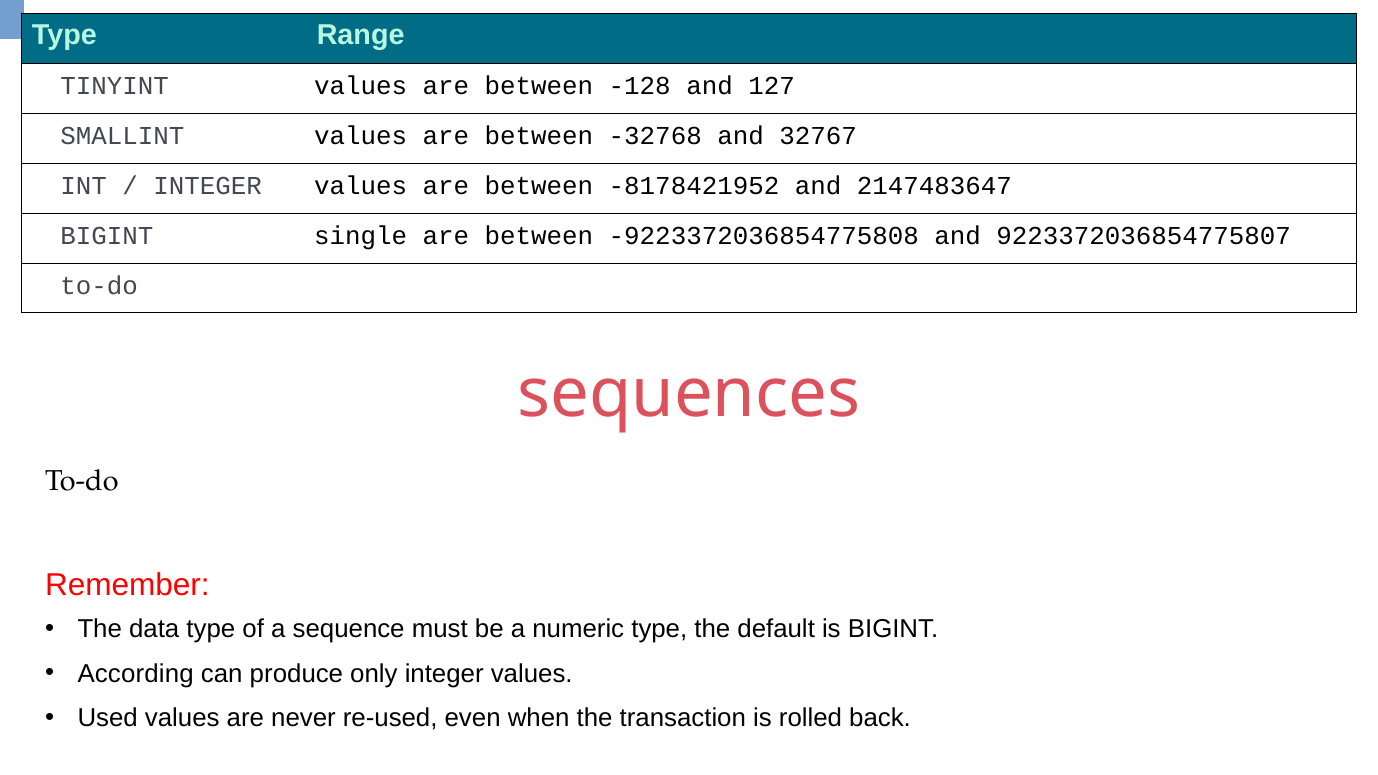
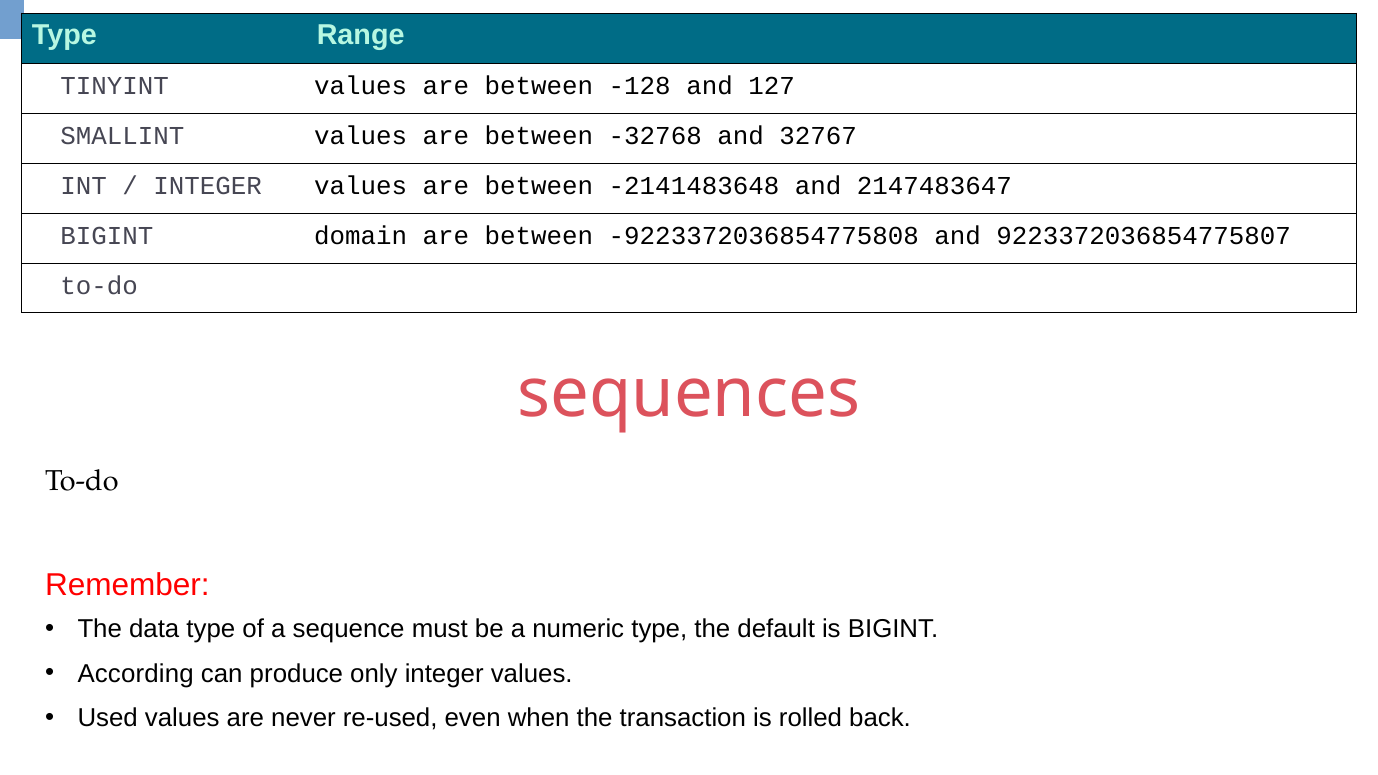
-8178421952: -8178421952 -> -2141483648
single: single -> domain
